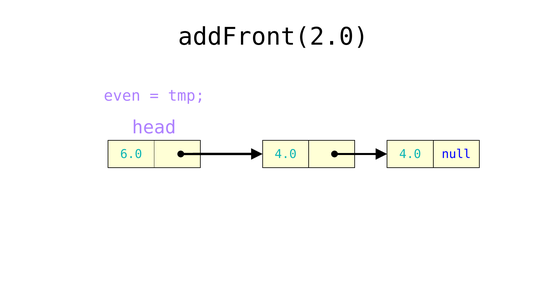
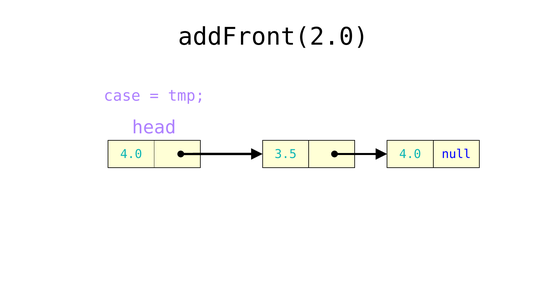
even: even -> case
6.0 at (131, 154): 6.0 -> 4.0
4.0 at (286, 154): 4.0 -> 3.5
